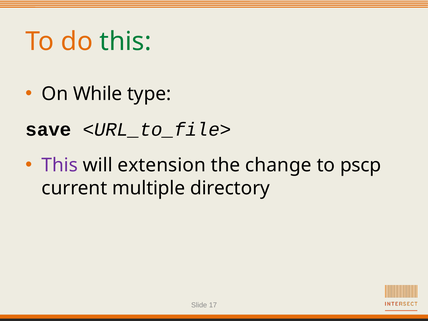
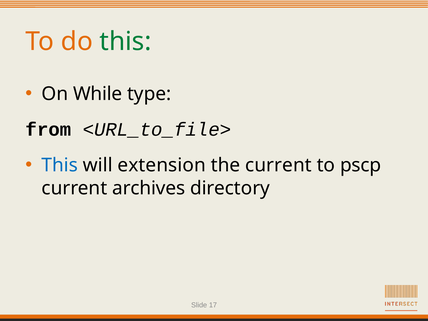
save: save -> from
This at (60, 165) colour: purple -> blue
the change: change -> current
multiple: multiple -> archives
